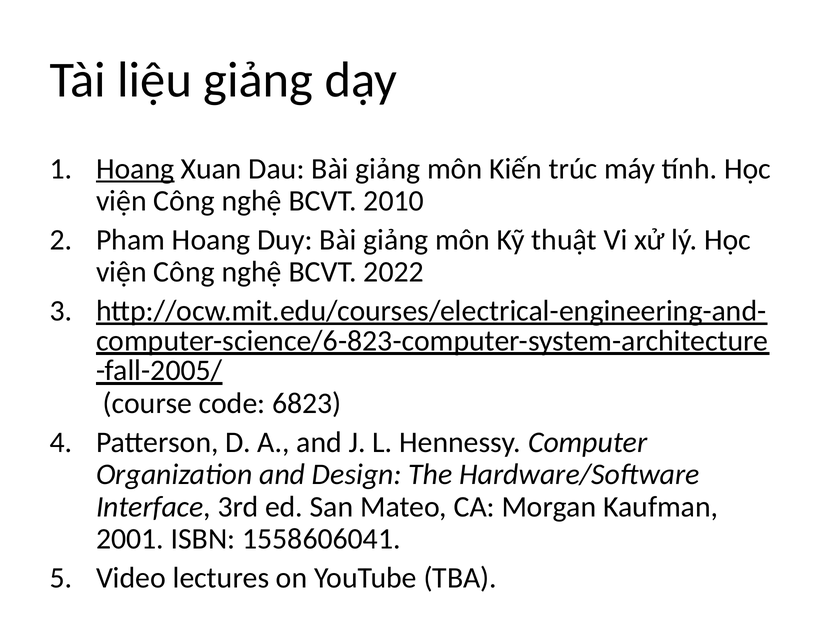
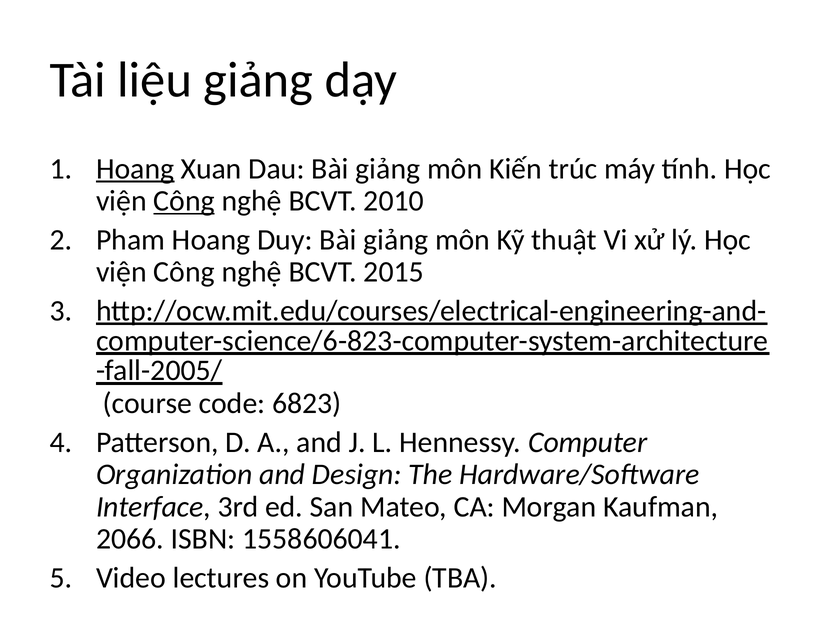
Công at (184, 201) underline: none -> present
2022: 2022 -> 2015
2001: 2001 -> 2066
